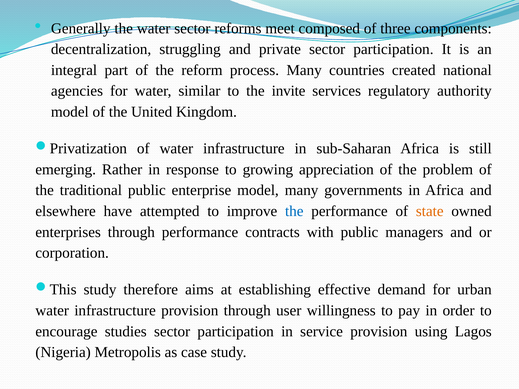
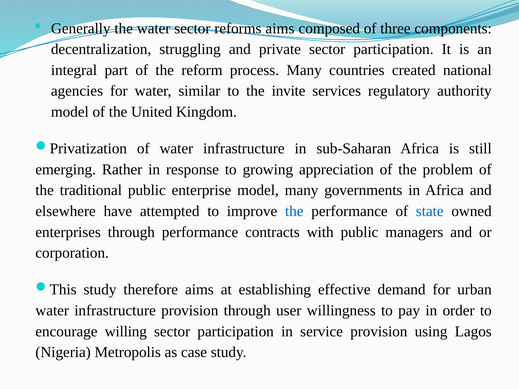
reforms meet: meet -> aims
state colour: orange -> blue
studies: studies -> willing
